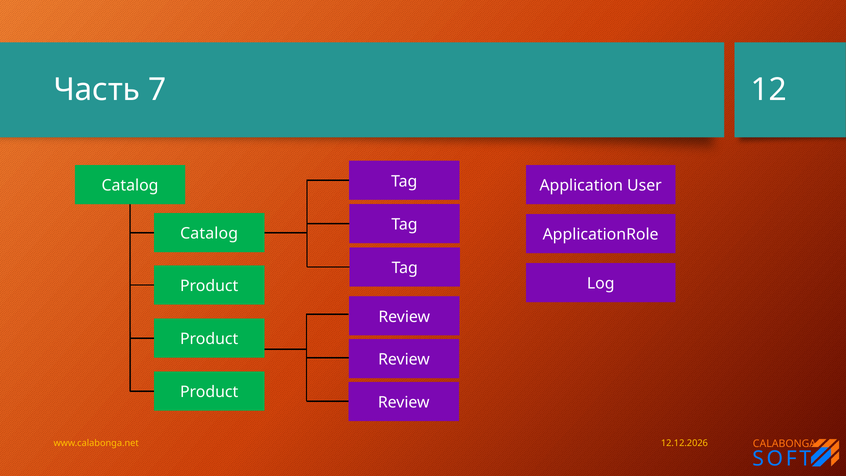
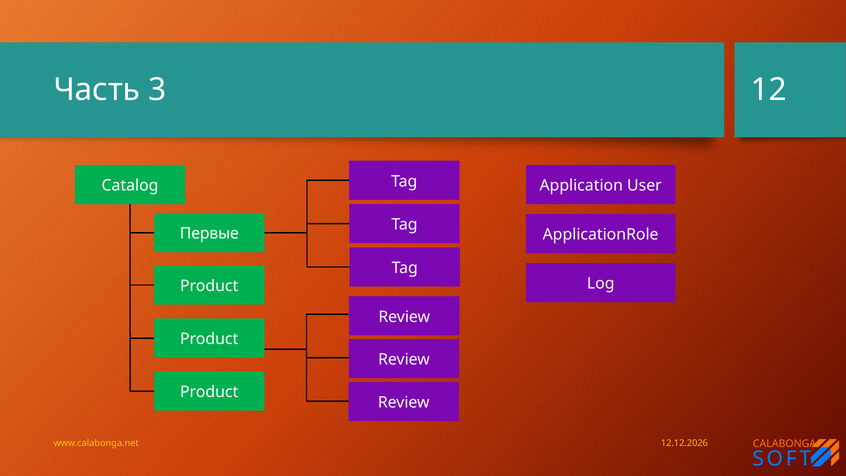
7: 7 -> 3
Catalog at (209, 234): Catalog -> Первые
